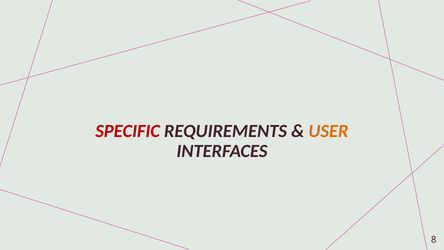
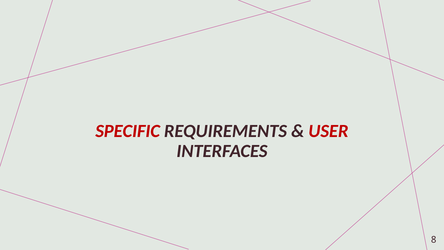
USER colour: orange -> red
